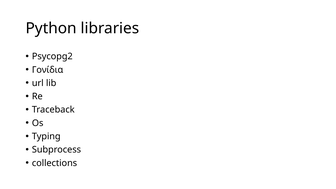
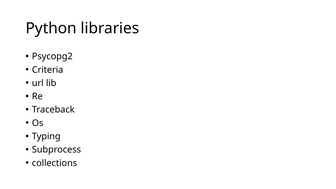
Γονίδια: Γονίδια -> Criteria
